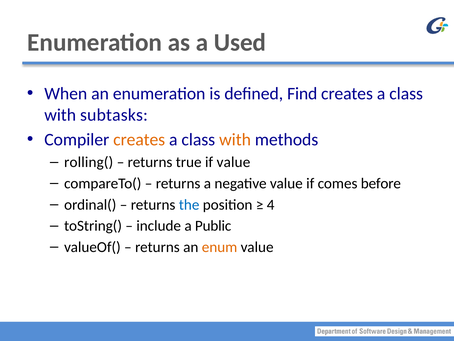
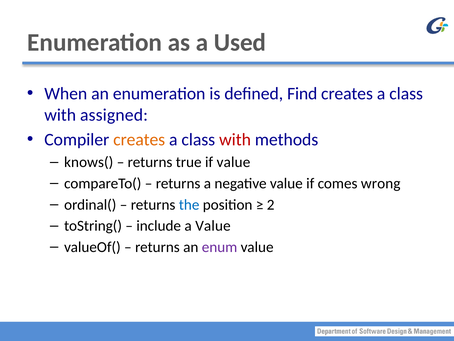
subtasks: subtasks -> assigned
with at (235, 139) colour: orange -> red
rolling(: rolling( -> knows(
before: before -> wrong
4: 4 -> 2
a Public: Public -> Value
enum colour: orange -> purple
